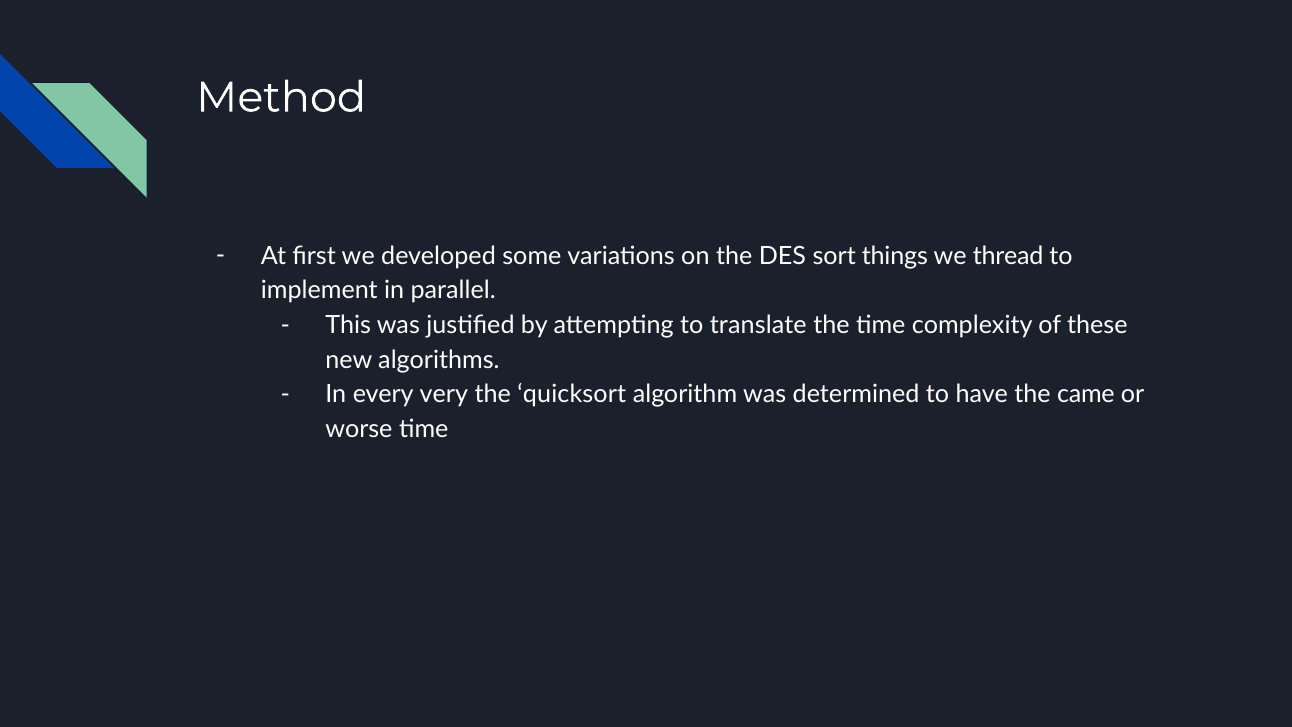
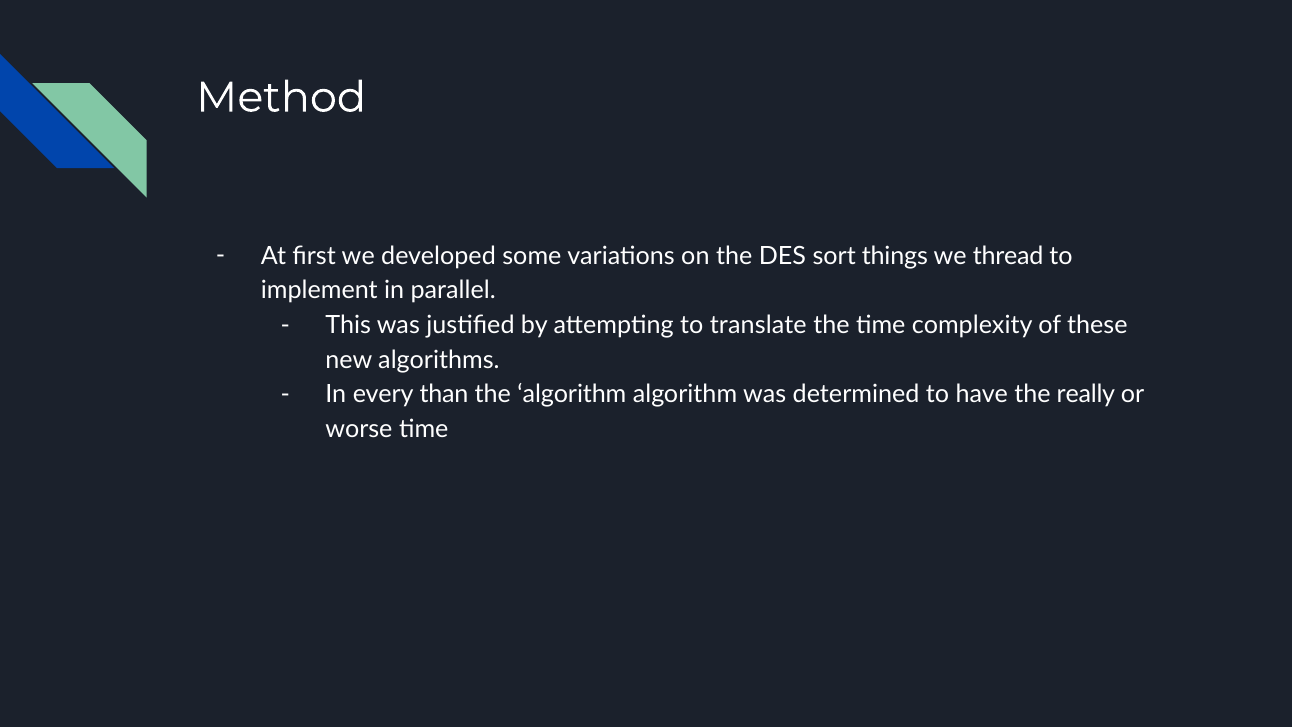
very: very -> than
the quicksort: quicksort -> algorithm
came: came -> really
